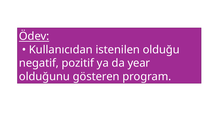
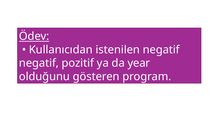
istenilen olduğu: olduğu -> negatif
